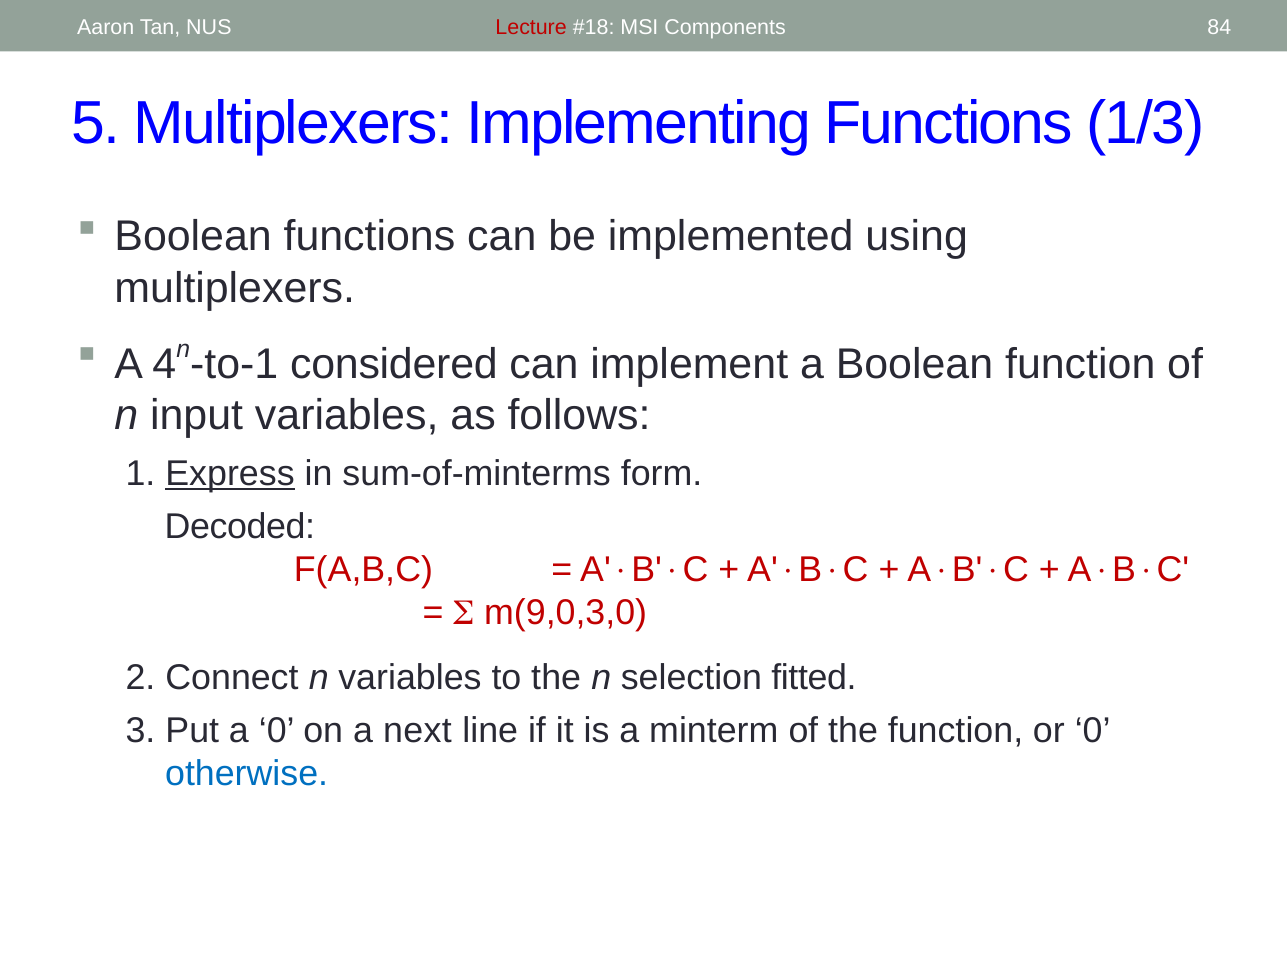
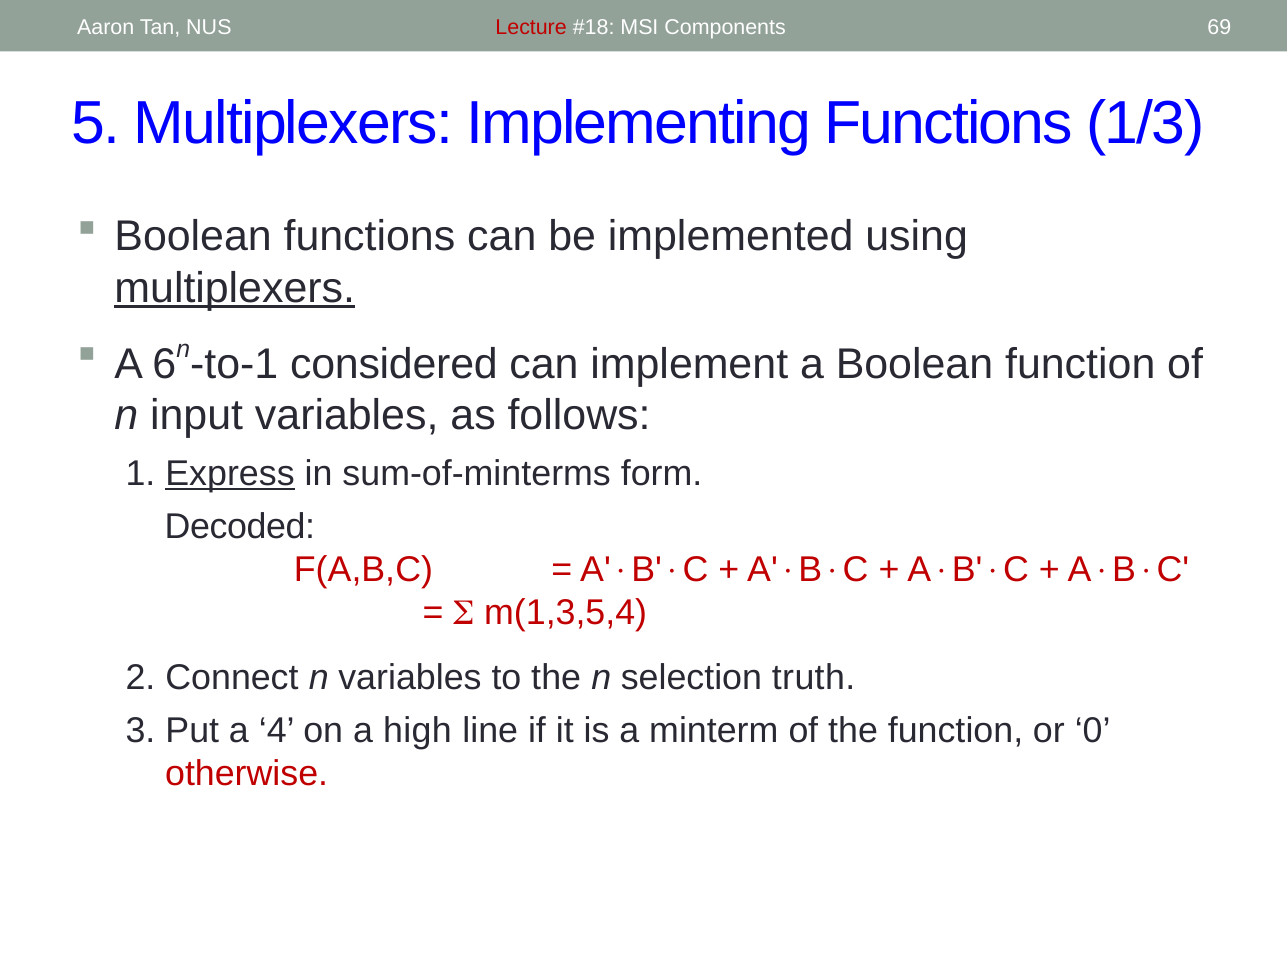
84: 84 -> 69
multiplexers at (235, 288) underline: none -> present
4: 4 -> 6
m(9,0,3,0: m(9,0,3,0 -> m(1,3,5,4
fitted: fitted -> truth
a 0: 0 -> 4
next: next -> high
otherwise colour: blue -> red
